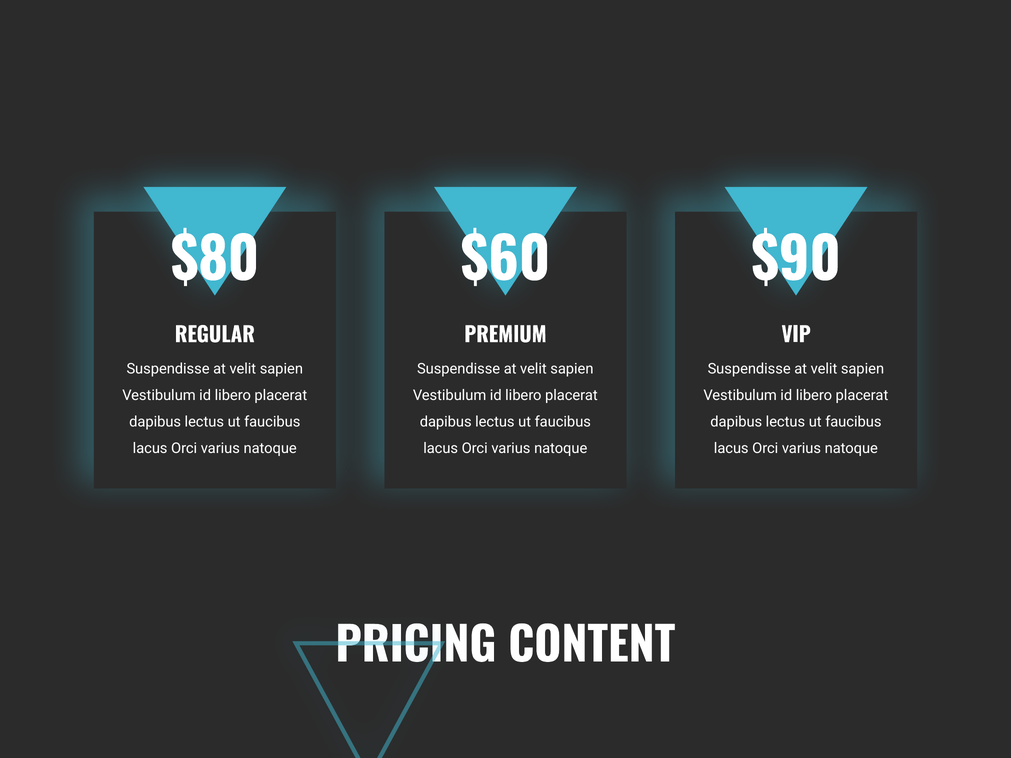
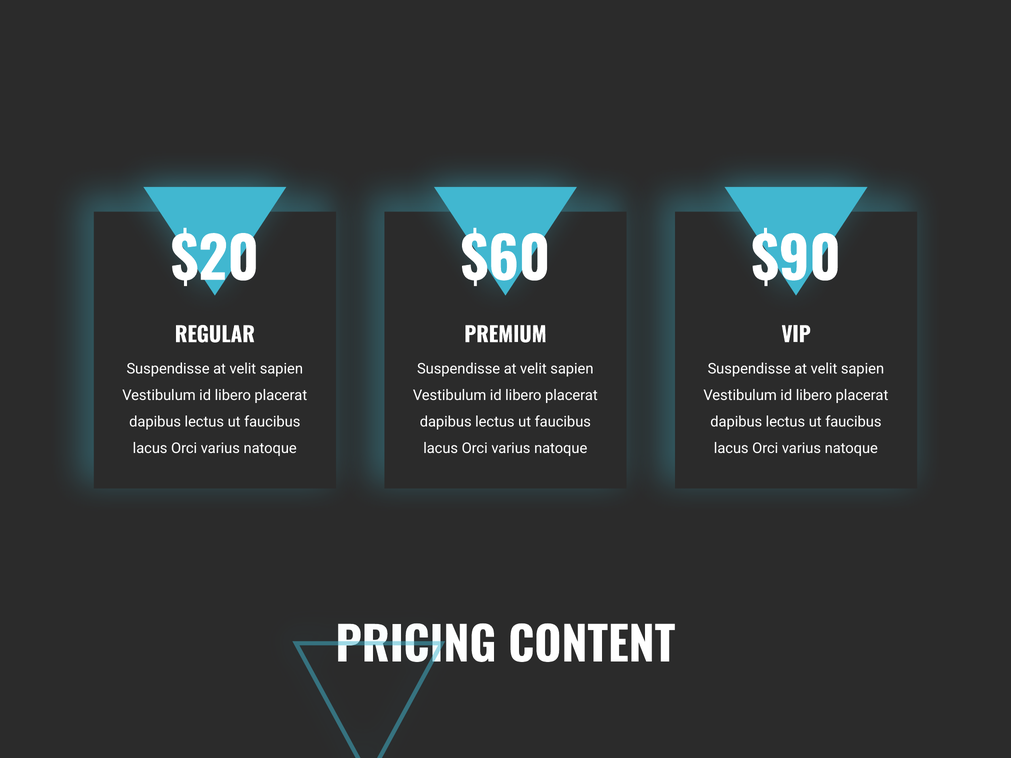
$80: $80 -> $20
